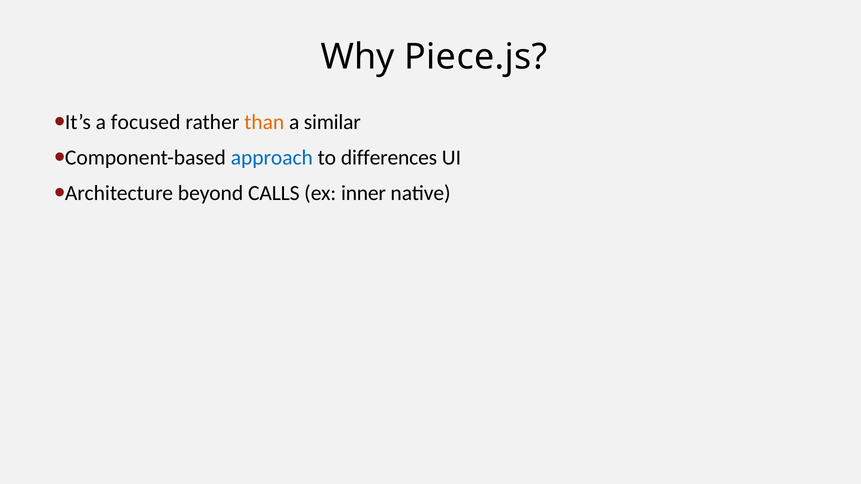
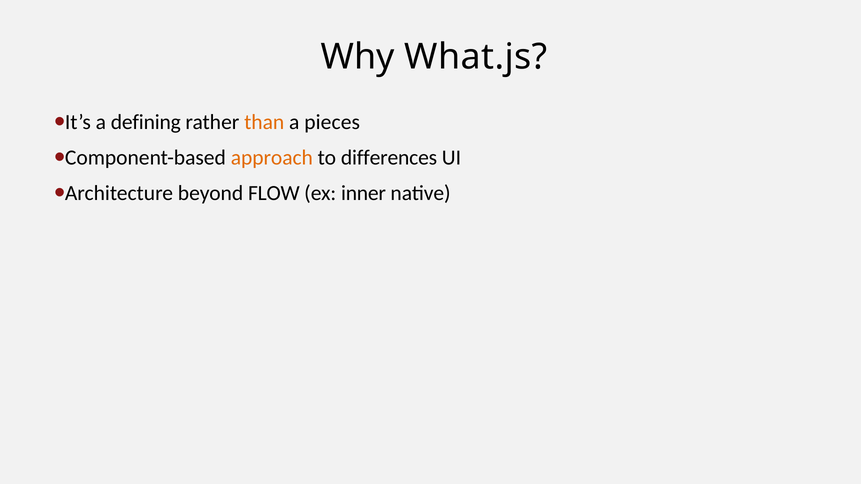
Piece.js: Piece.js -> What.js
focused: focused -> defining
similar: similar -> pieces
approach colour: blue -> orange
CALLS: CALLS -> FLOW
